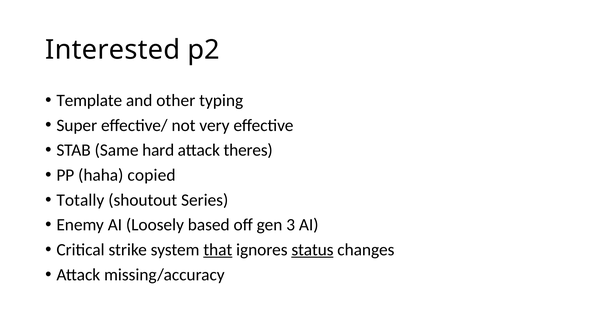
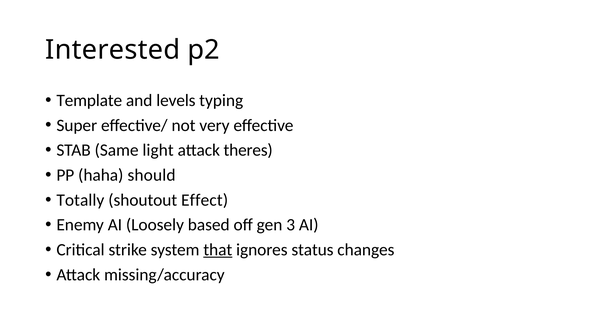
other: other -> levels
hard: hard -> light
copied: copied -> should
Series: Series -> Effect
status underline: present -> none
